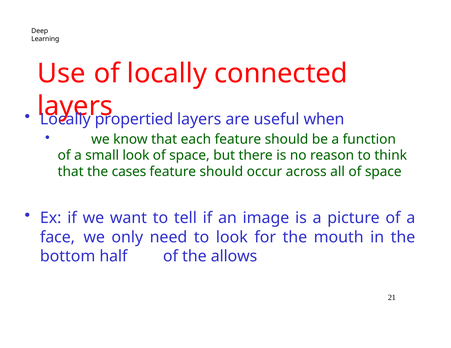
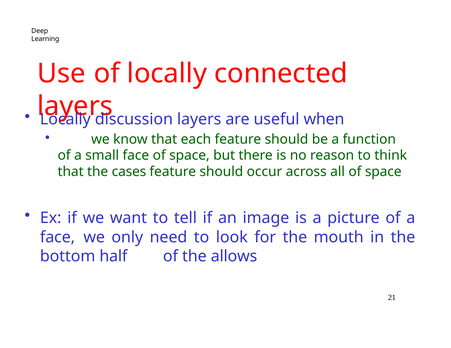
propertied: propertied -> discussion
small look: look -> face
